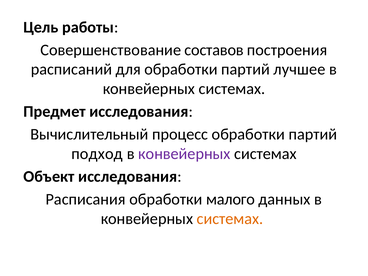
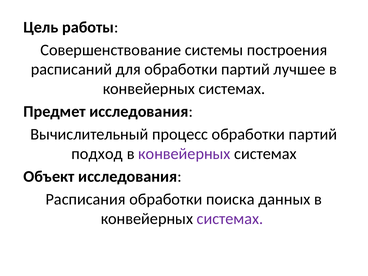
составов: составов -> системы
малого: малого -> поиска
системах at (230, 219) colour: orange -> purple
